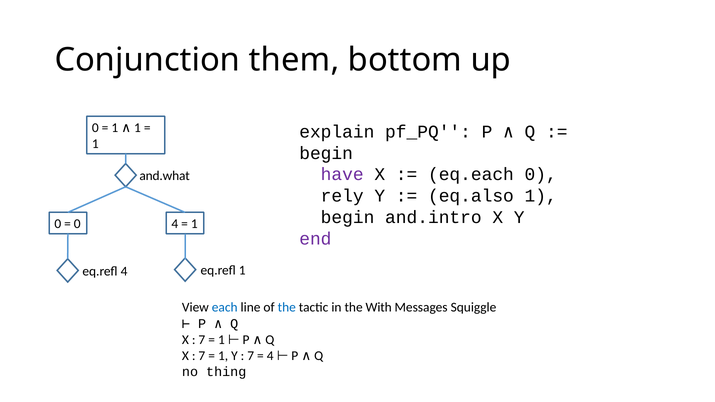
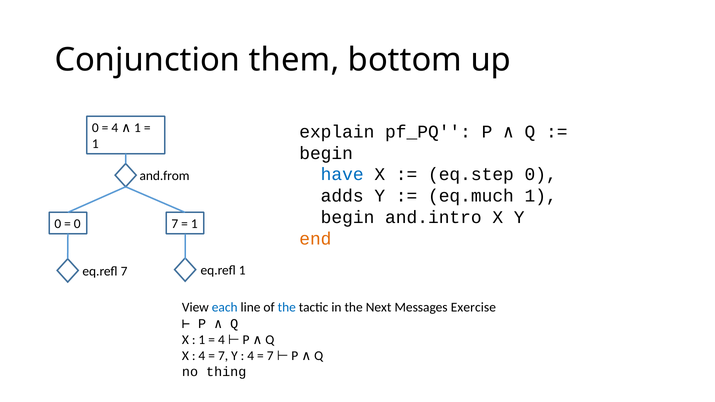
1 at (115, 128): 1 -> 4
have colour: purple -> blue
eq.each: eq.each -> eq.step
and.what: and.what -> and.from
rely: rely -> adds
eq.also: eq.also -> eq.much
0 4: 4 -> 7
end colour: purple -> orange
eq.refl 4: 4 -> 7
With: With -> Next
Squiggle: Squiggle -> Exercise
7 at (202, 340): 7 -> 1
1 at (221, 340): 1 -> 4
7 at (202, 356): 7 -> 4
1 at (223, 356): 1 -> 7
7 at (251, 356): 7 -> 4
4 at (270, 356): 4 -> 7
